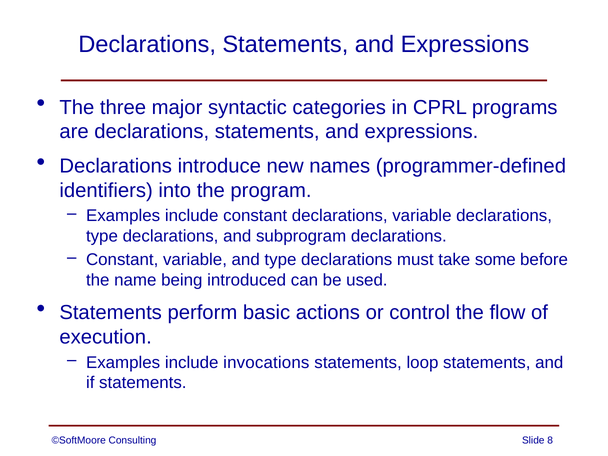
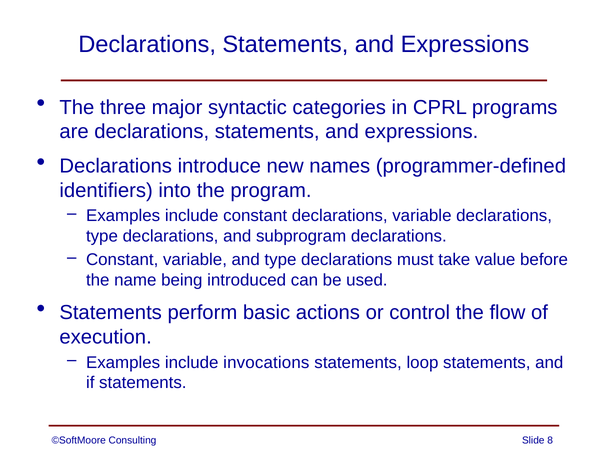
some: some -> value
